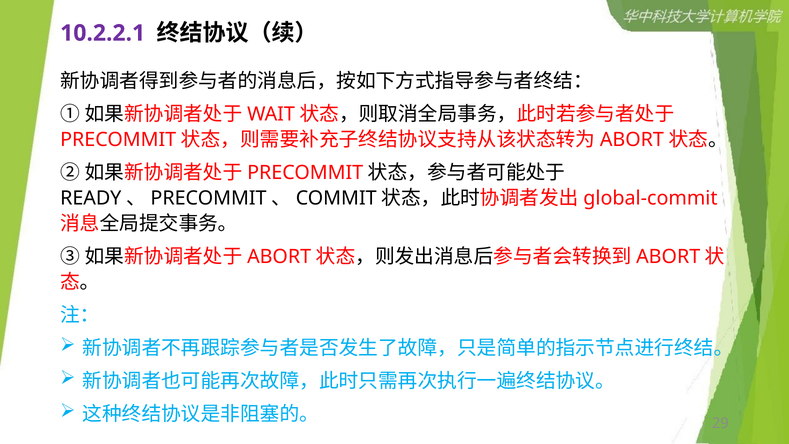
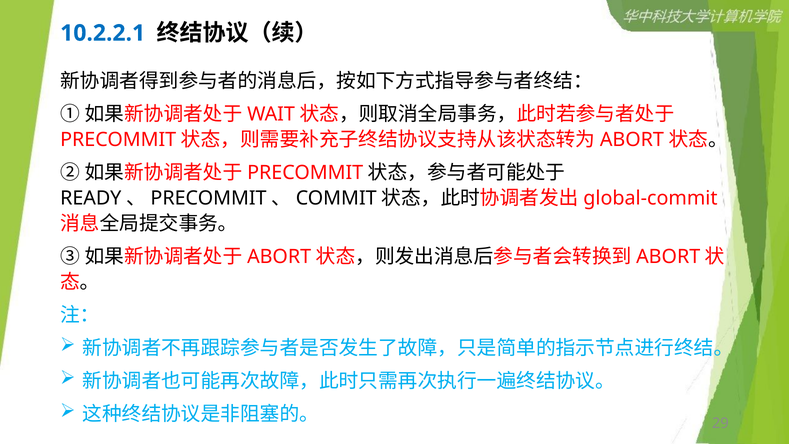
10.2.2.1 colour: purple -> blue
